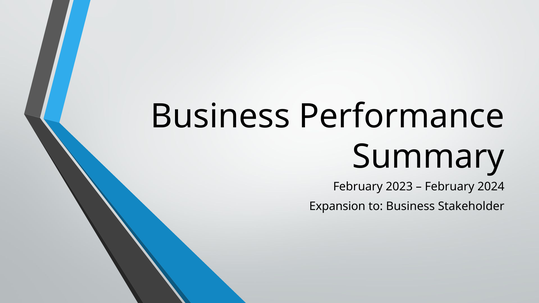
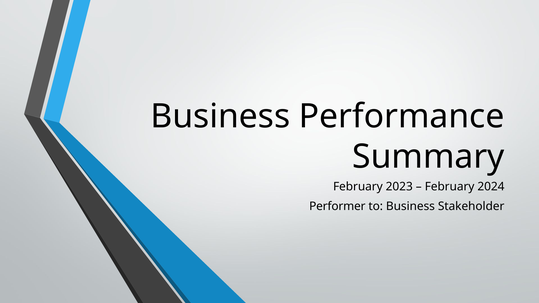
Expansion: Expansion -> Performer
